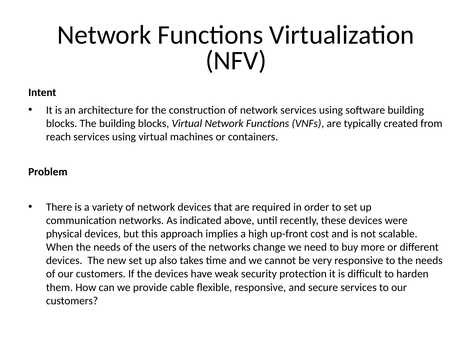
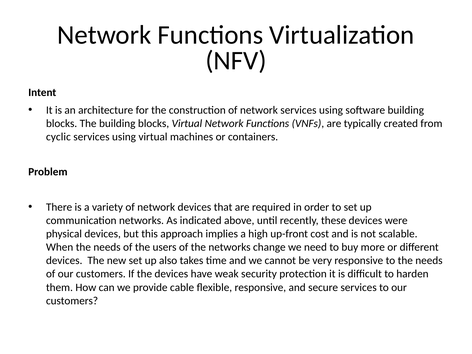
reach: reach -> cyclic
